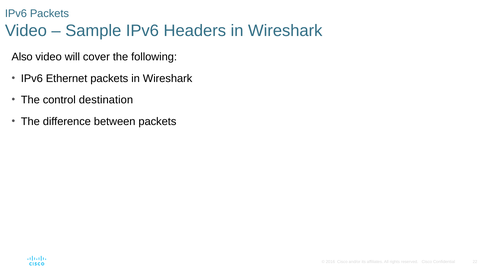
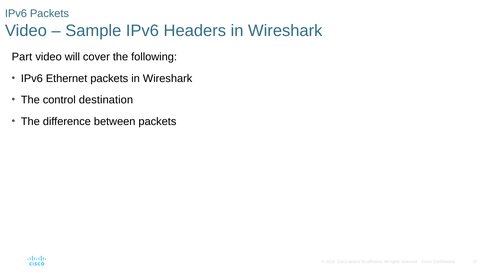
Also: Also -> Part
